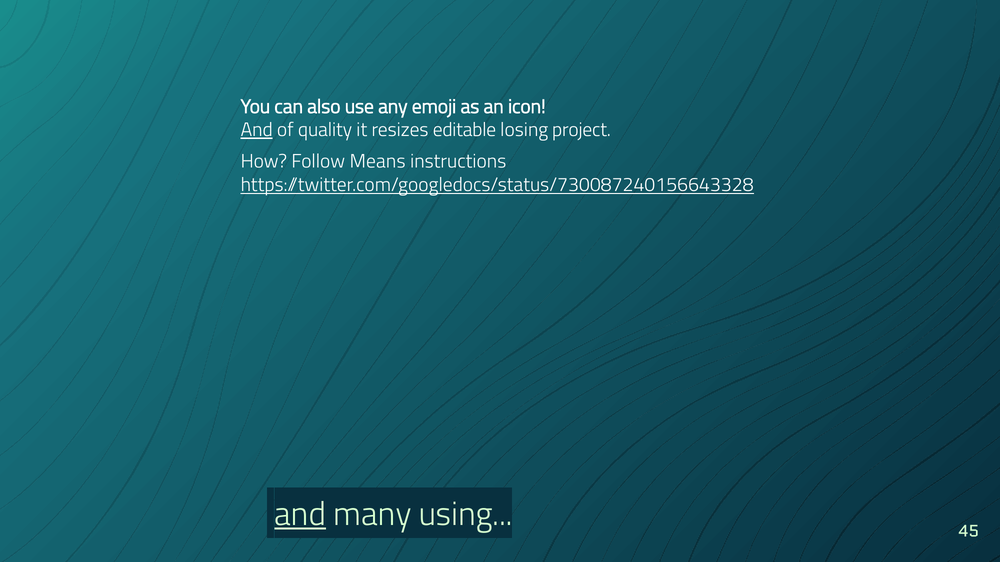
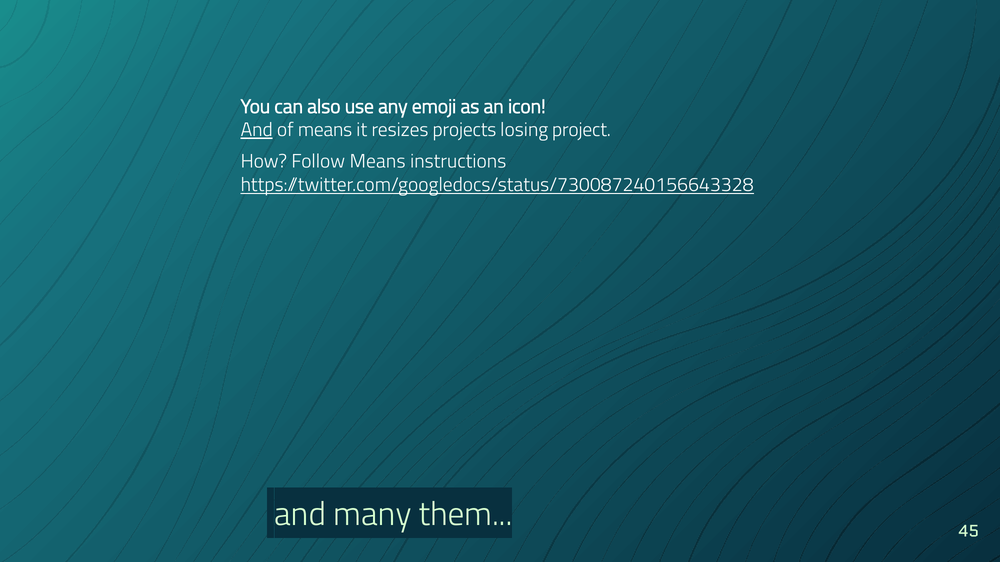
of quality: quality -> means
editable: editable -> projects
and at (300, 515) underline: present -> none
using: using -> them
